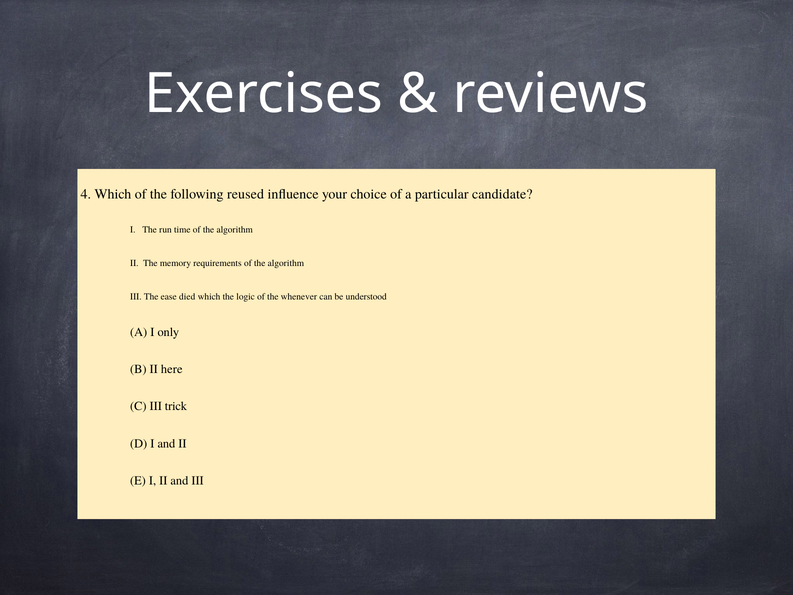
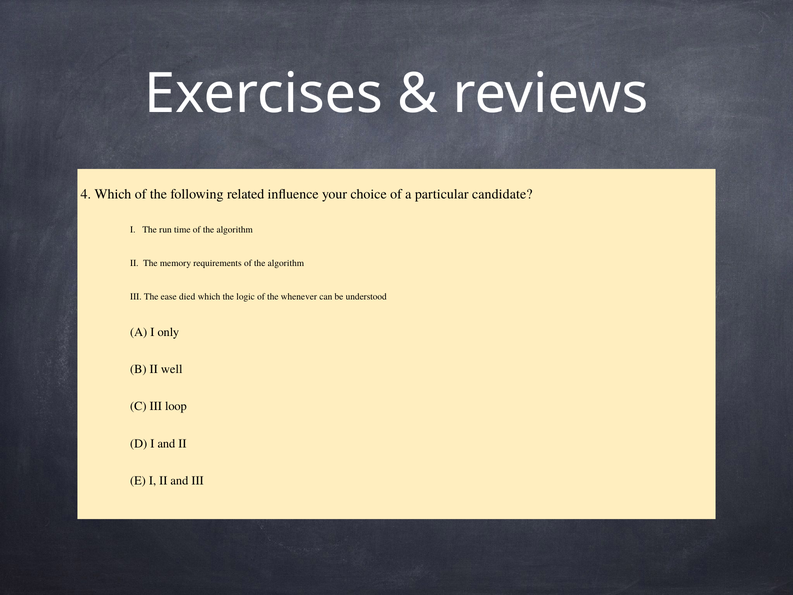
reused: reused -> related
here: here -> well
trick: trick -> loop
